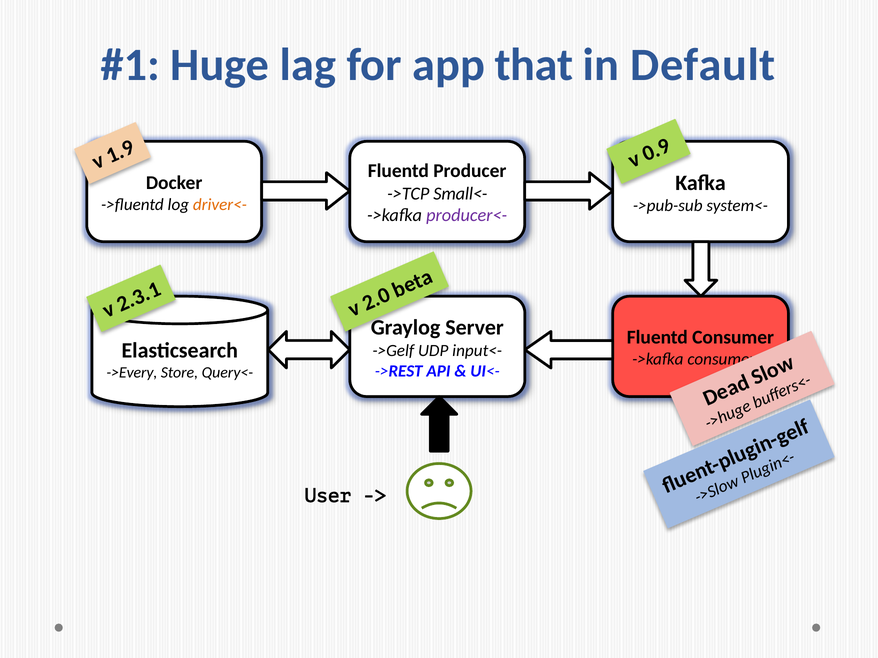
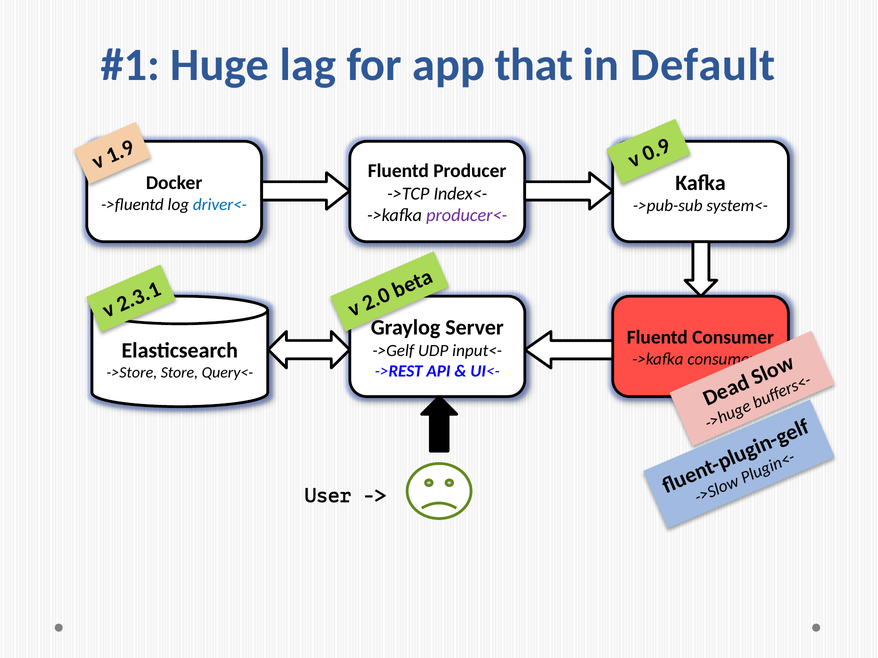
Small<-: Small<- -> Index<-
driver<- colour: orange -> blue
->Every: ->Every -> ->Store
